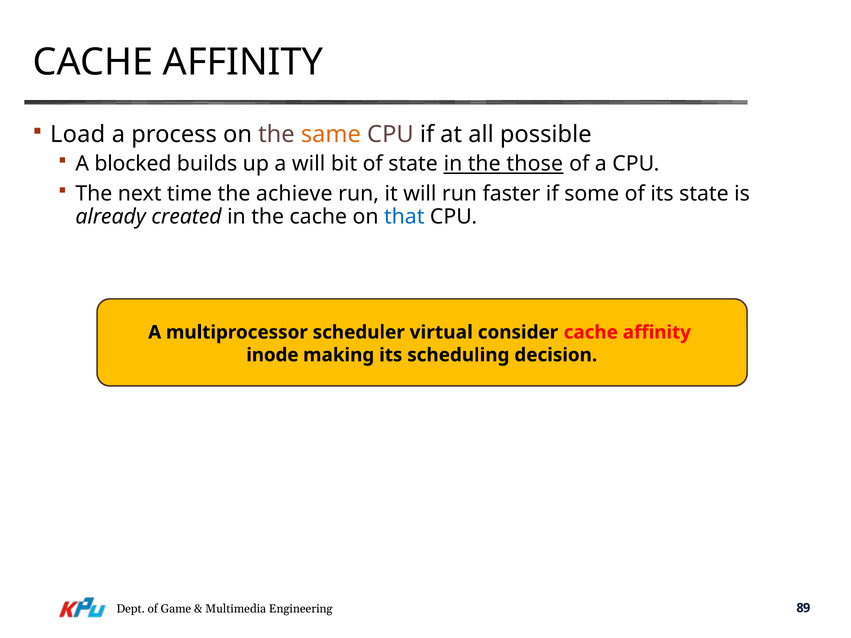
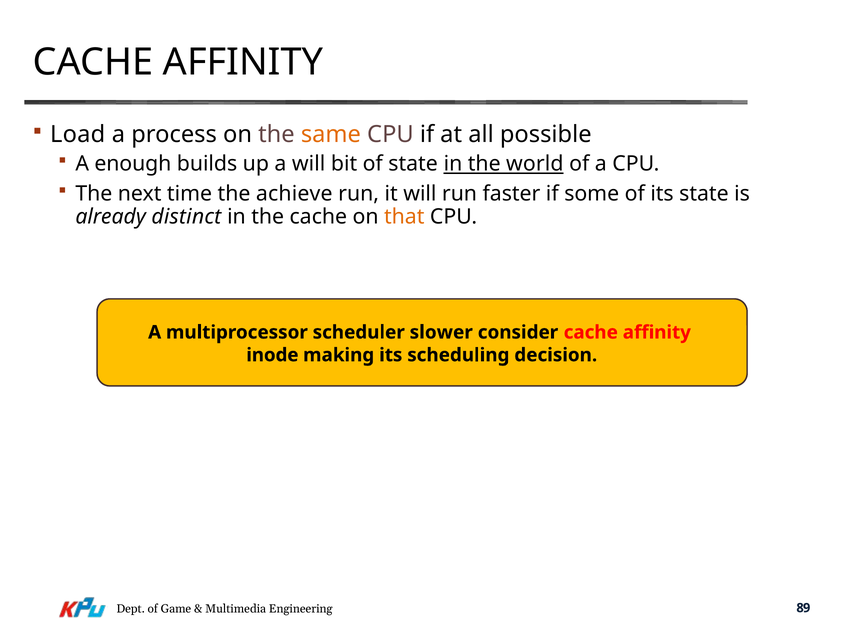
blocked: blocked -> enough
those: those -> world
created: created -> distinct
that colour: blue -> orange
virtual: virtual -> slower
